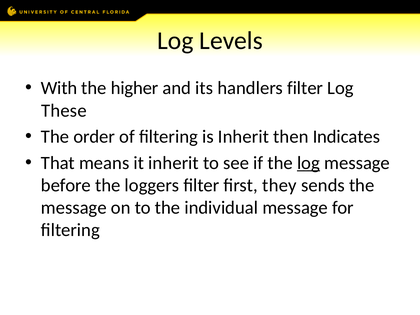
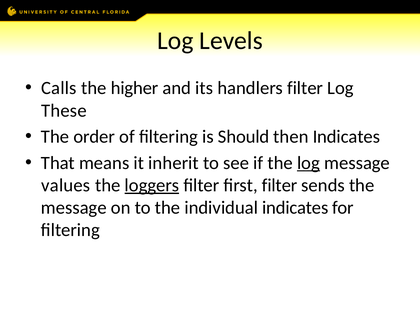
With: With -> Calls
is Inherit: Inherit -> Should
before: before -> values
loggers underline: none -> present
first they: they -> filter
individual message: message -> indicates
